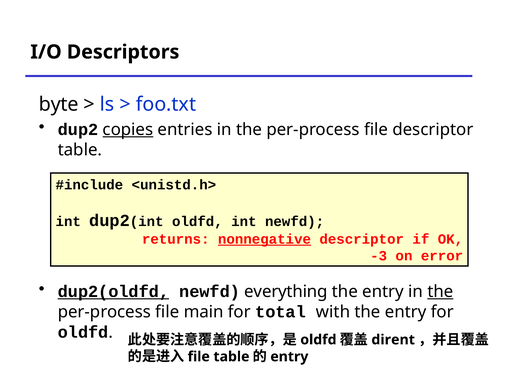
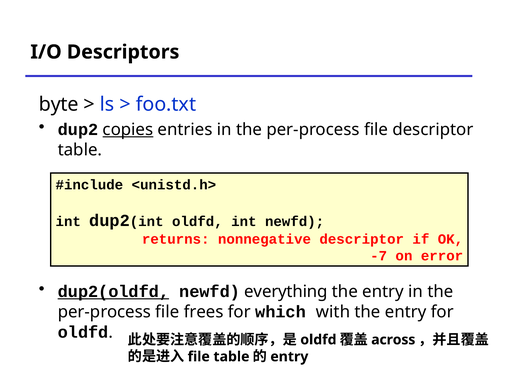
nonnegative underline: present -> none
-3: -3 -> -7
the at (440, 291) underline: present -> none
main: main -> frees
total: total -> which
dirent: dirent -> across
